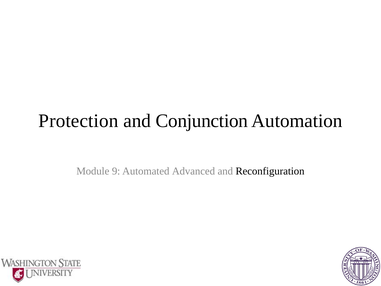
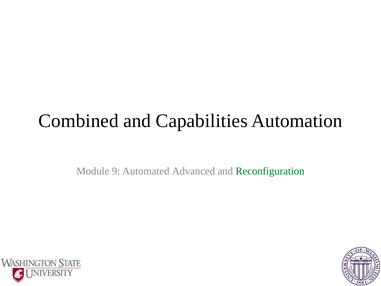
Protection: Protection -> Combined
Conjunction: Conjunction -> Capabilities
Reconfiguration colour: black -> green
